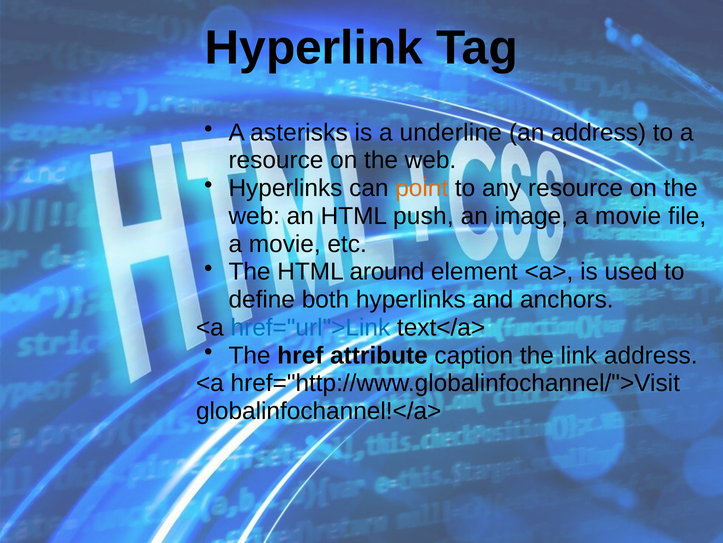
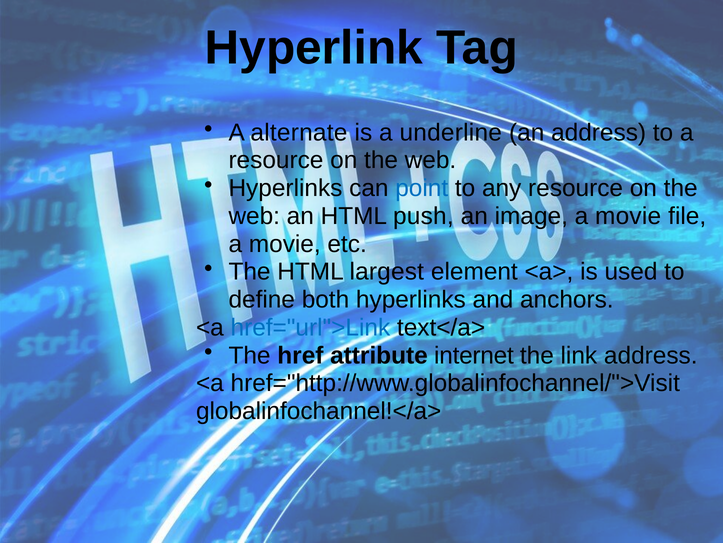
asterisks: asterisks -> alternate
point colour: orange -> blue
around: around -> largest
caption: caption -> internet
